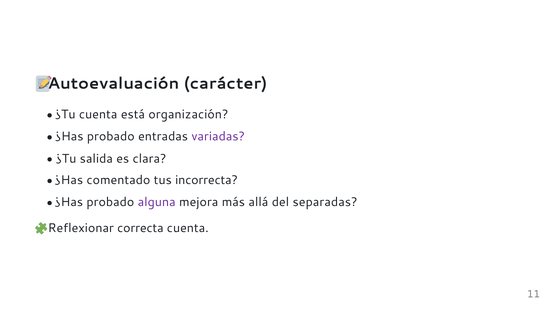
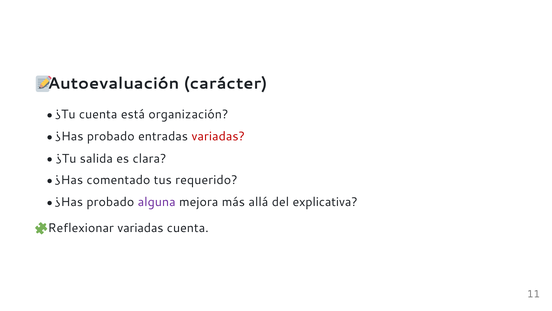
variadas at (218, 136) colour: purple -> red
incorrecta: incorrecta -> requerido
separadas: separadas -> explicativa
Reflexionar correcta: correcta -> variadas
